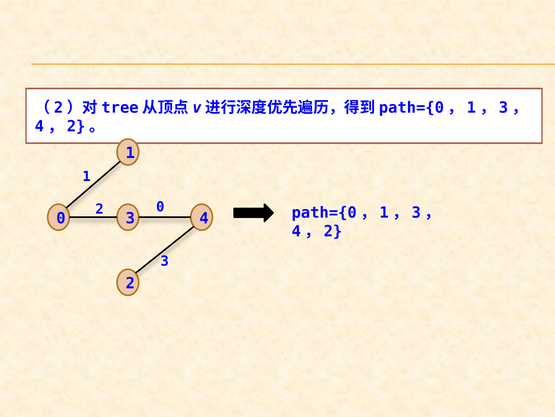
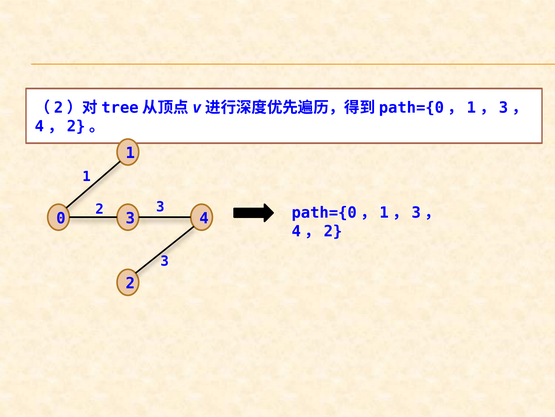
2 0: 0 -> 3
